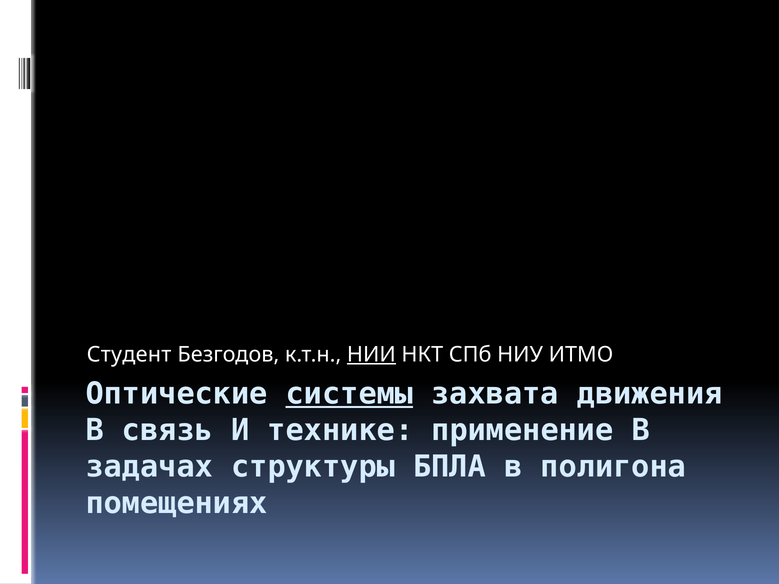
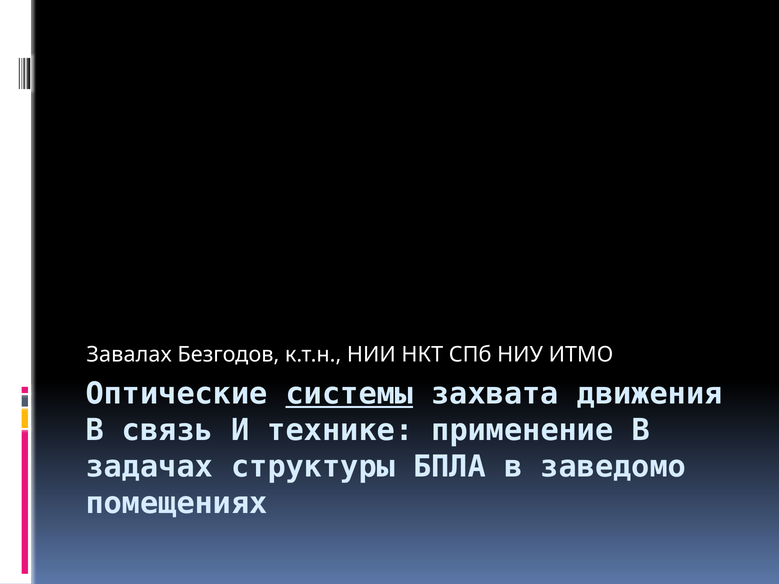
Студент: Студент -> Завалах
НИИ underline: present -> none
полигона: полигона -> заведомо
